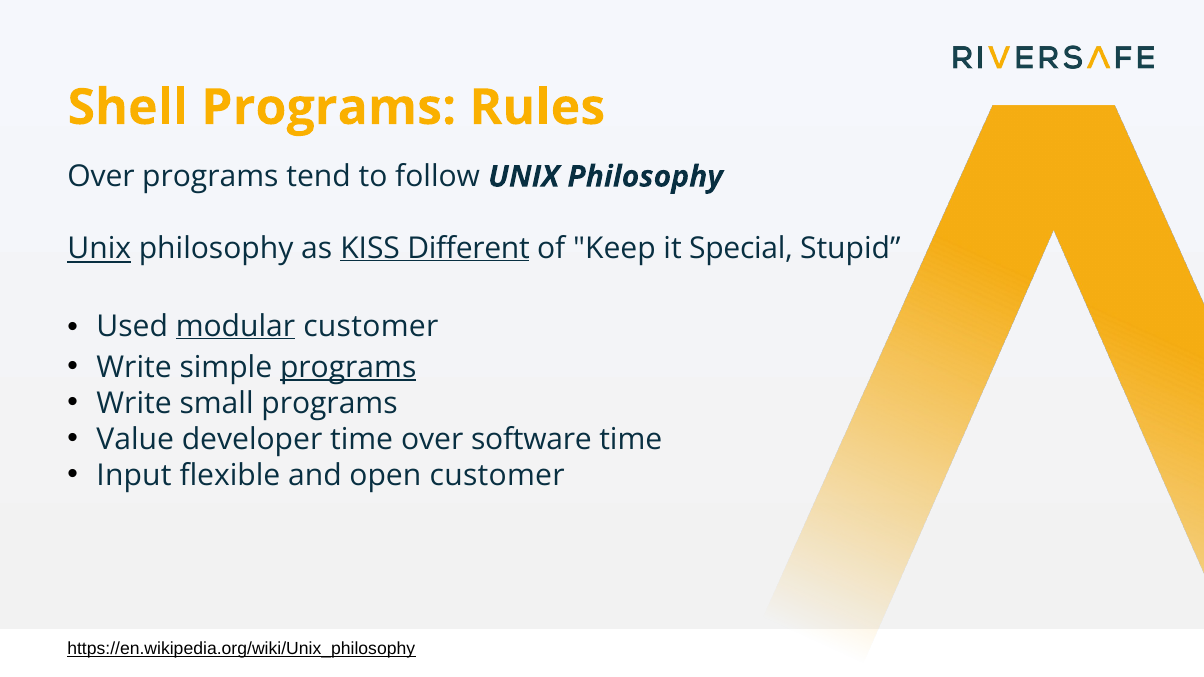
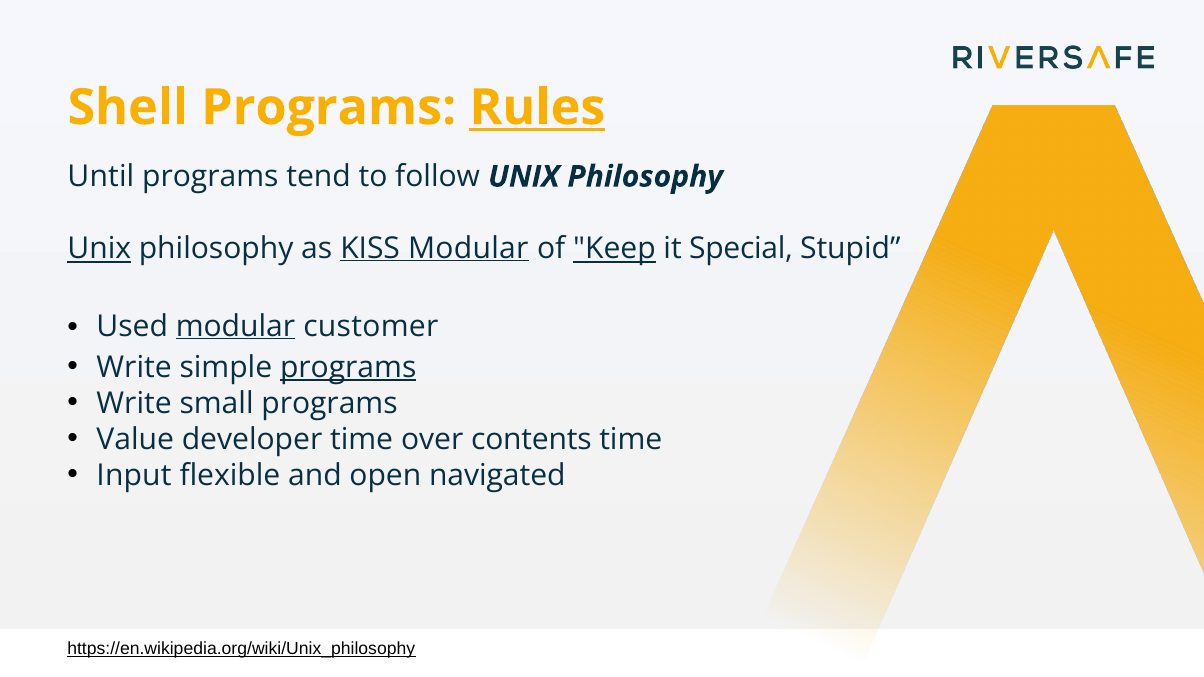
Rules underline: none -> present
Over at (101, 177): Over -> Until
KISS Different: Different -> Modular
Keep underline: none -> present
software: software -> contents
open customer: customer -> navigated
